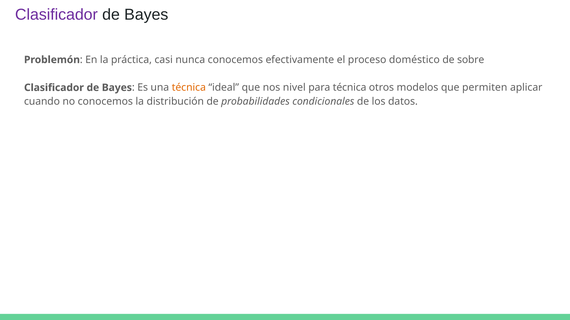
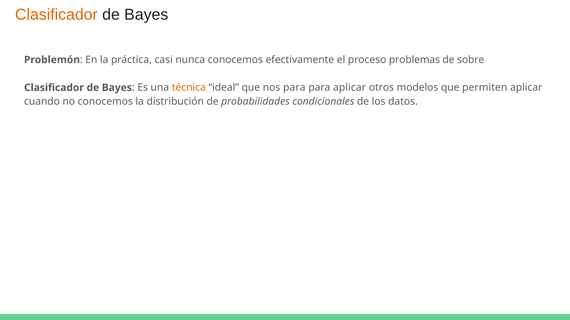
Clasificador at (56, 15) colour: purple -> orange
doméstico: doméstico -> problemas
nos nivel: nivel -> para
para técnica: técnica -> aplicar
